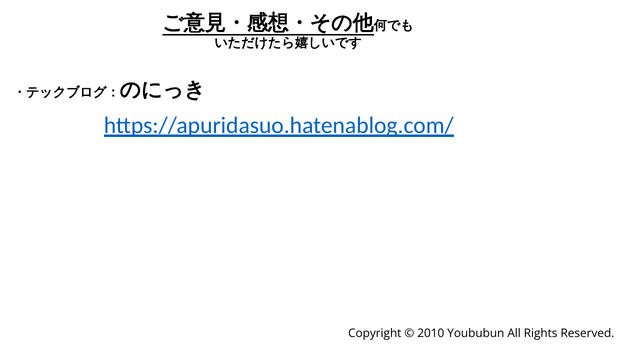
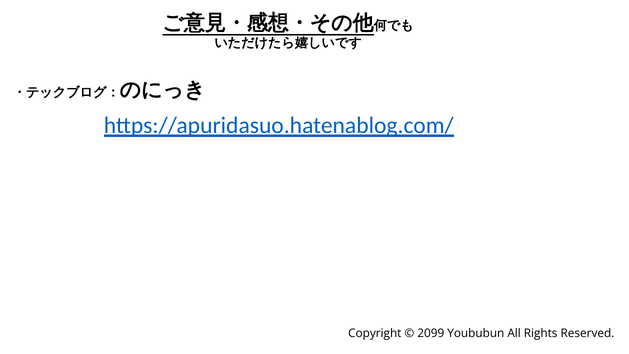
2010: 2010 -> 2099
